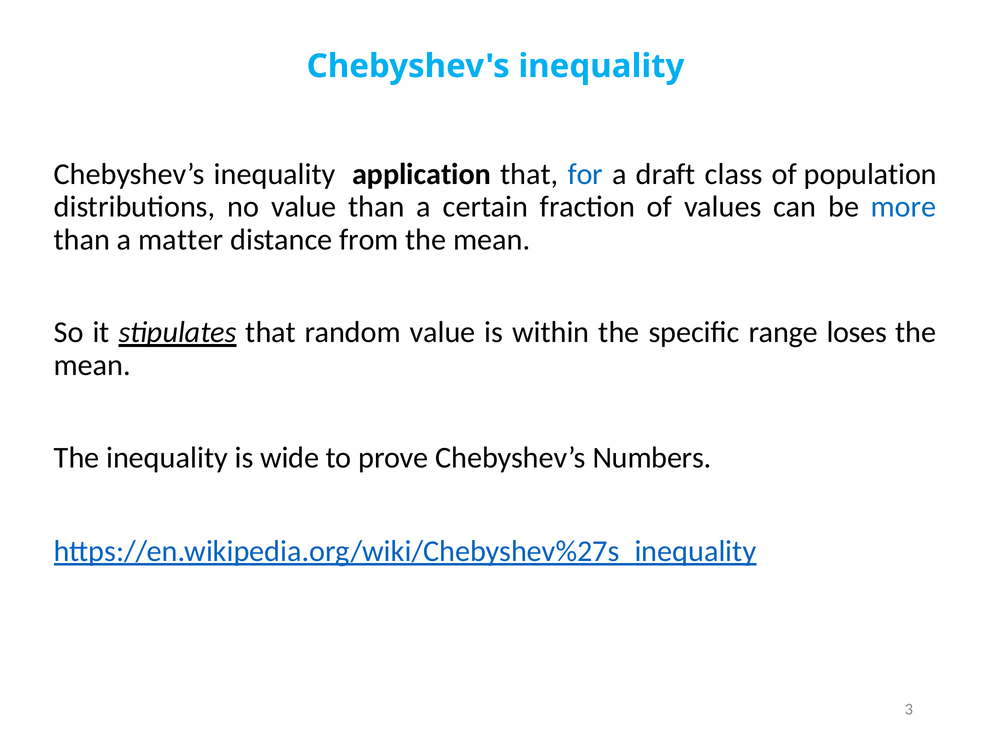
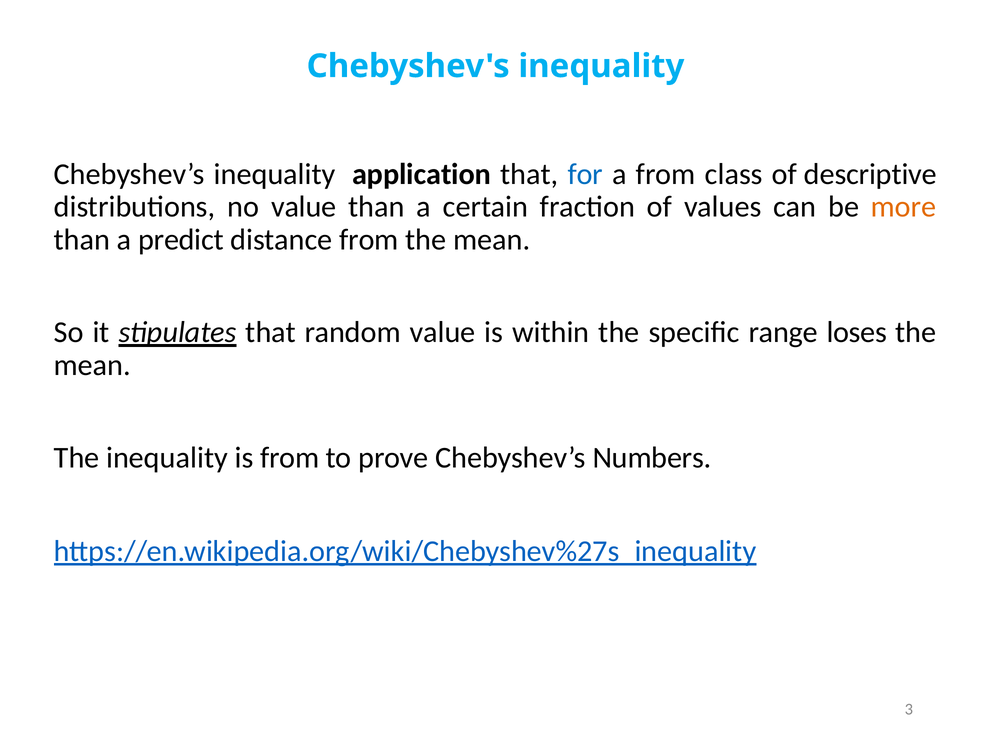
a draft: draft -> from
population: population -> descriptive
more colour: blue -> orange
matter: matter -> predict
is wide: wide -> from
